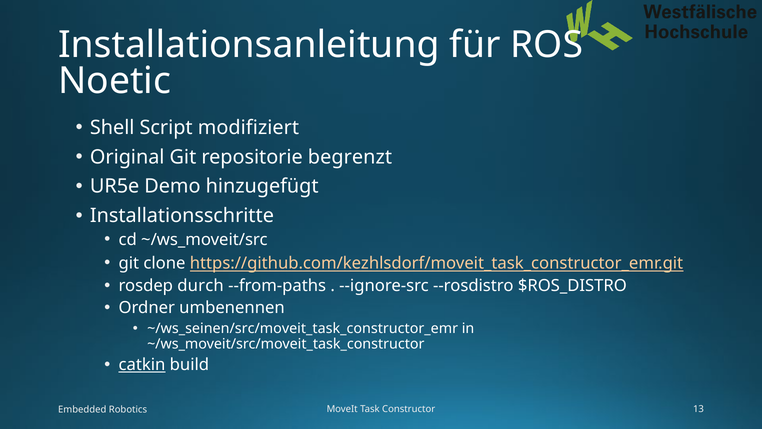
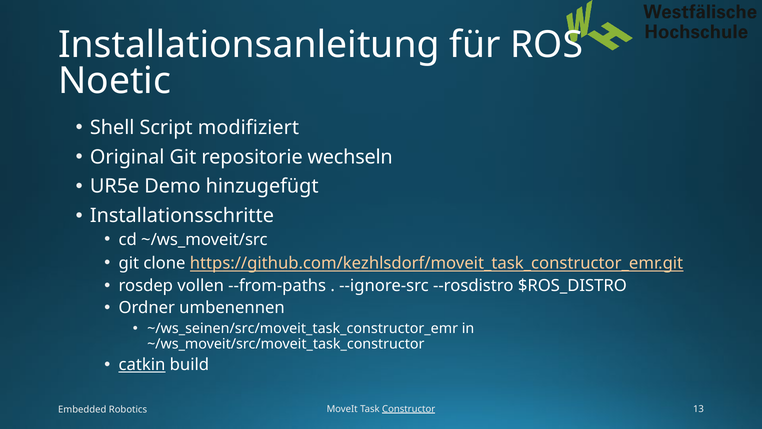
begrenzt: begrenzt -> wechseln
durch: durch -> vollen
Constructor underline: none -> present
